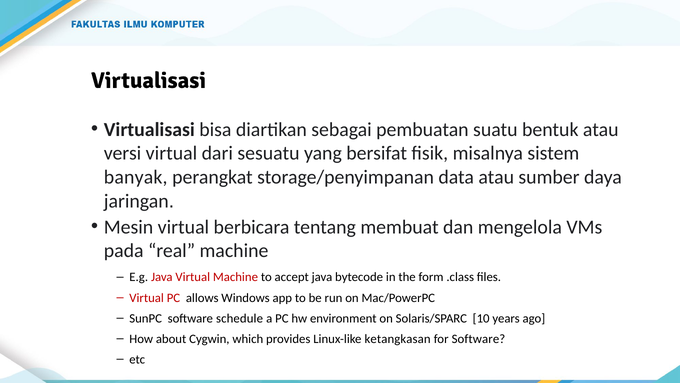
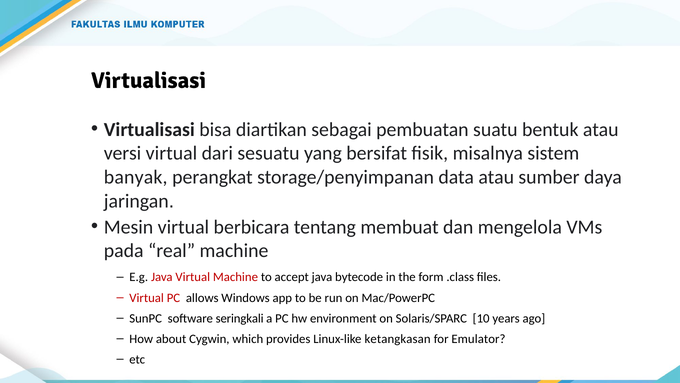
schedule: schedule -> seringkali
for Software: Software -> Emulator
